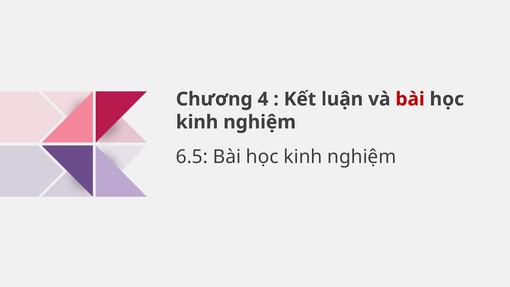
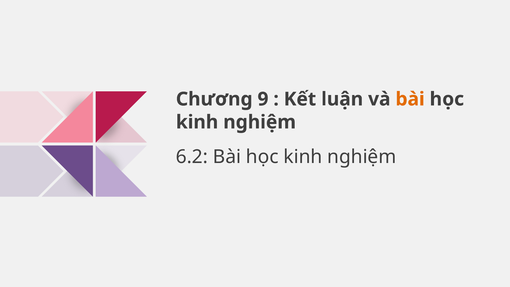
4: 4 -> 9
bài at (410, 99) colour: red -> orange
6.5: 6.5 -> 6.2
